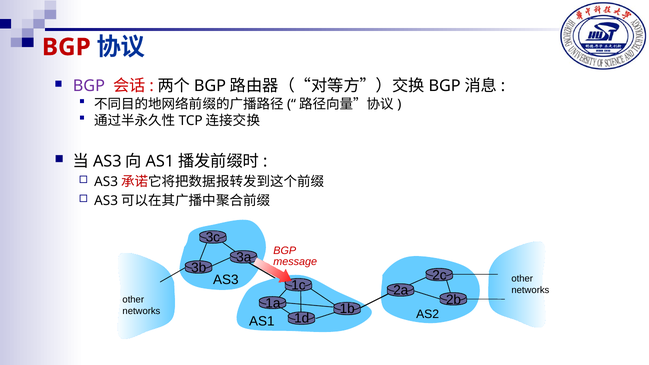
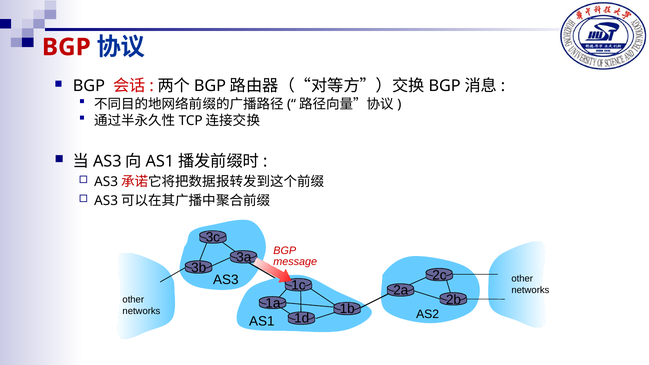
BGP at (89, 86) colour: purple -> black
